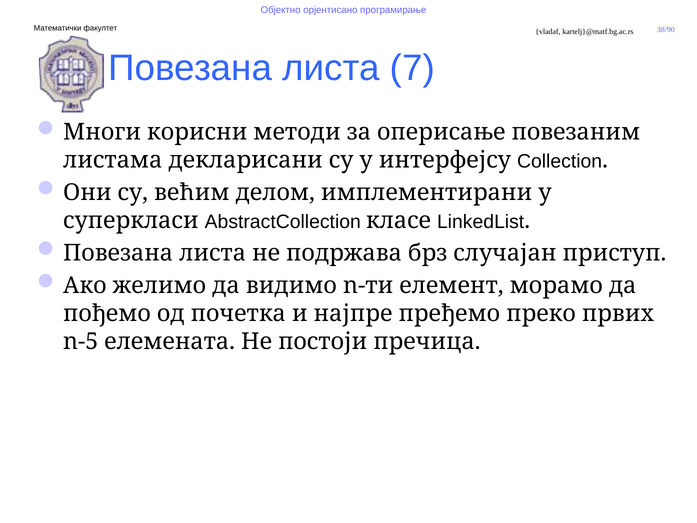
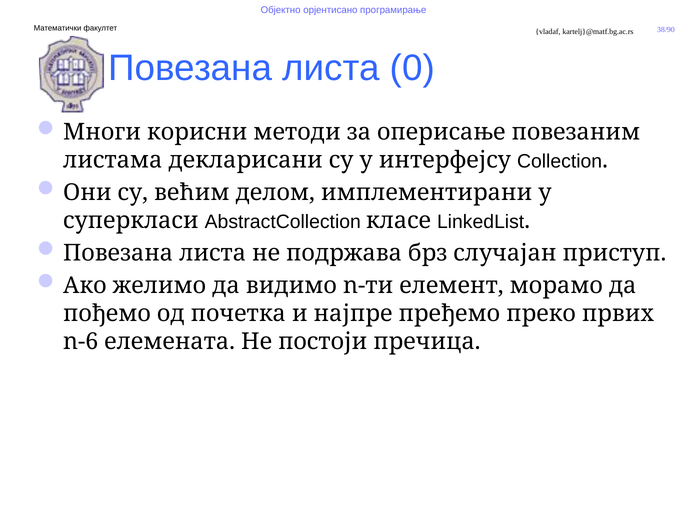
7: 7 -> 0
n-5: n-5 -> n-6
